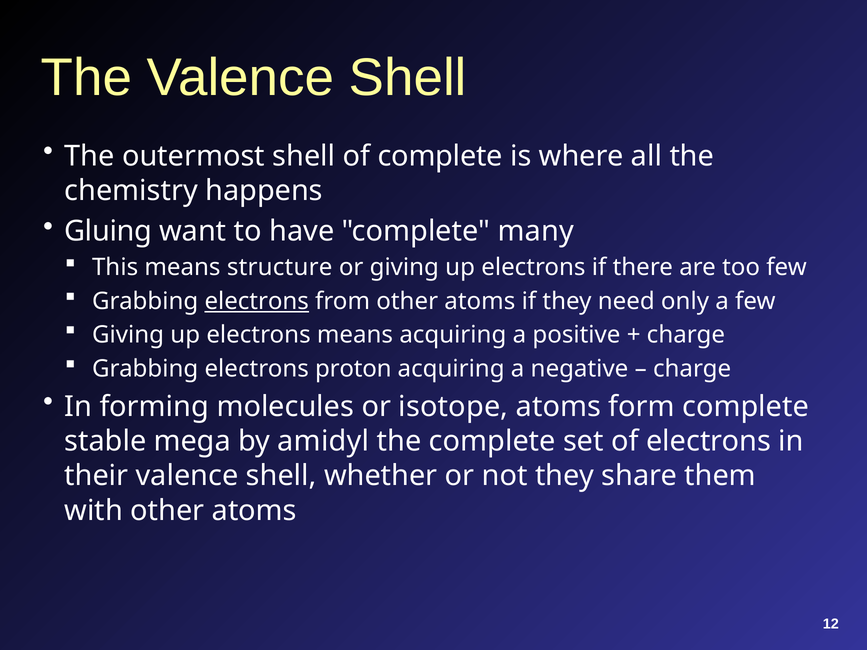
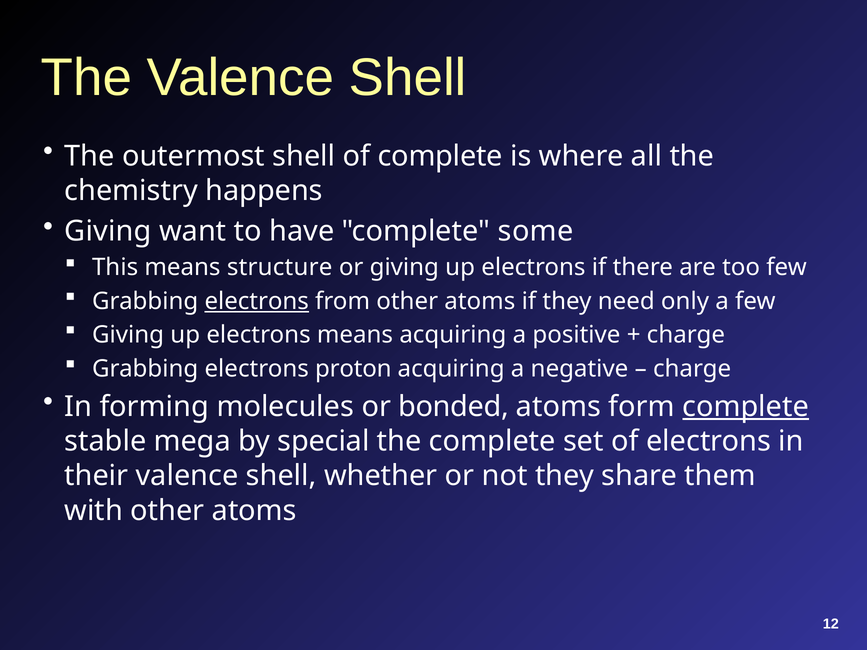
Gluing at (108, 231): Gluing -> Giving
many: many -> some
isotope: isotope -> bonded
complete at (746, 407) underline: none -> present
amidyl: amidyl -> special
